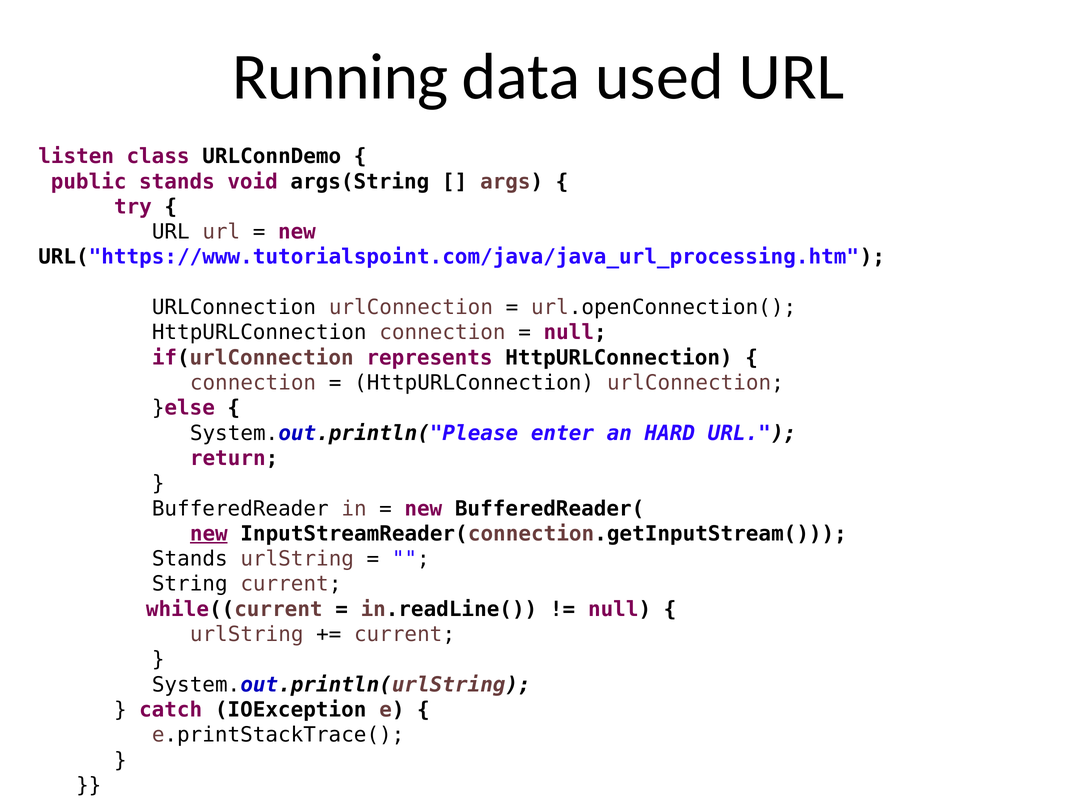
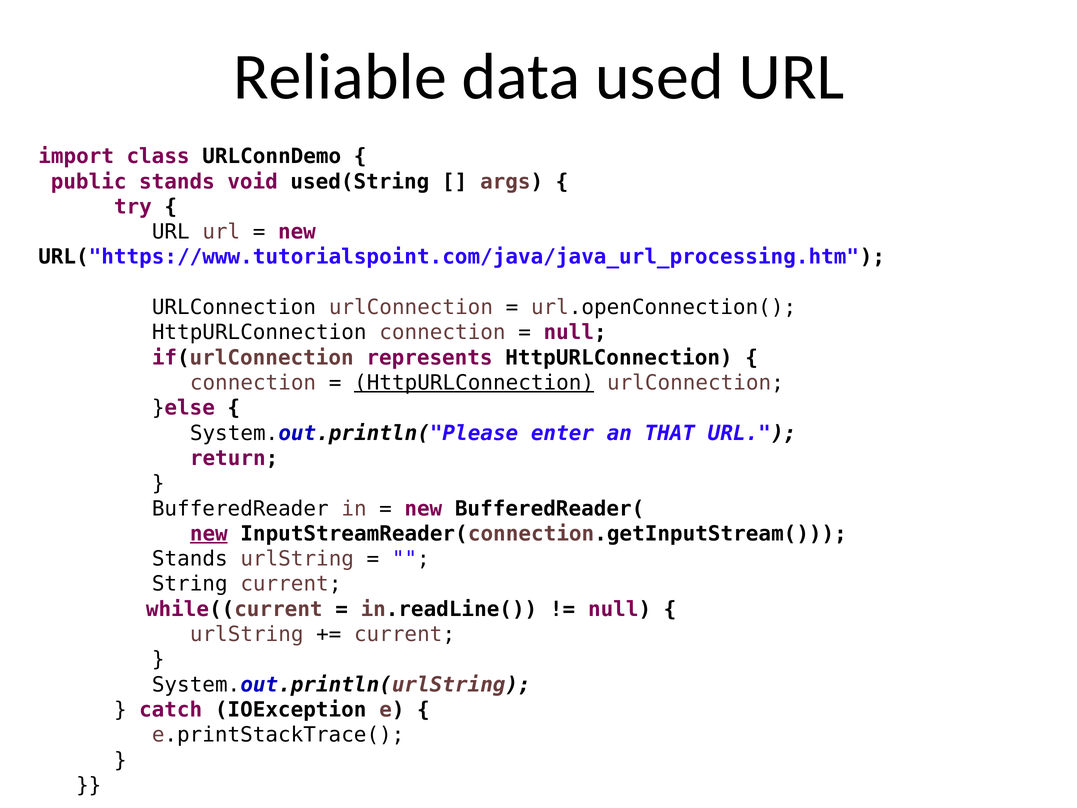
Running: Running -> Reliable
listen: listen -> import
args(String: args(String -> used(String
HttpURLConnection at (474, 383) underline: none -> present
HARD: HARD -> THAT
